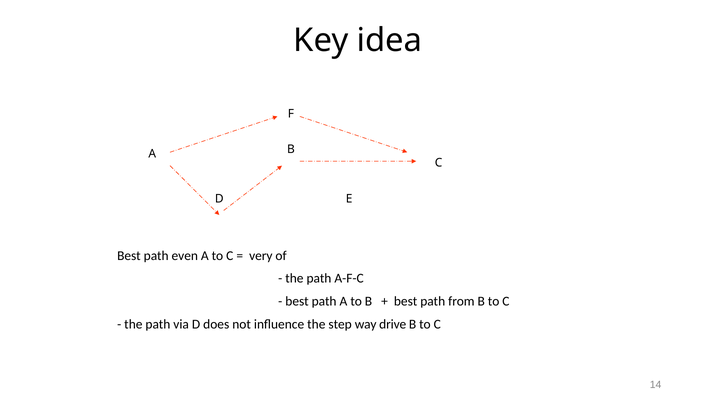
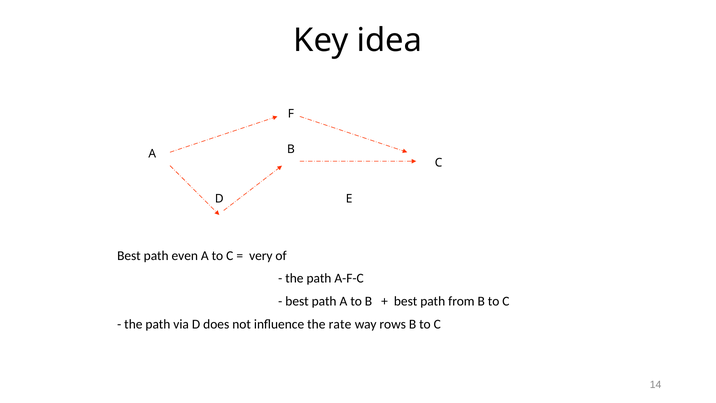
step: step -> rate
drive: drive -> rows
